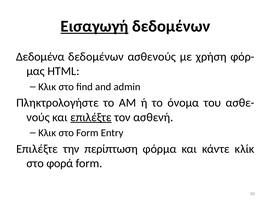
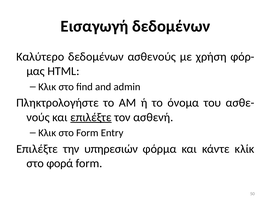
Εισαγωγή underline: present -> none
Δεδομένα: Δεδομένα -> Καλύτερο
περίπτωση: περίπτωση -> υπηρεσιών
